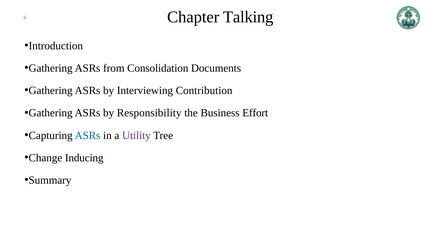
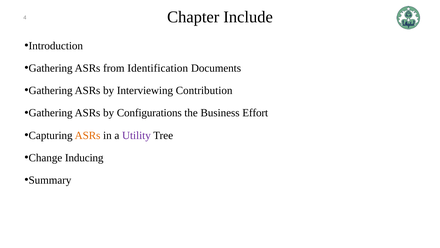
Talking: Talking -> Include
Consolidation: Consolidation -> Identification
Responsibility: Responsibility -> Configurations
ASRs at (88, 135) colour: blue -> orange
